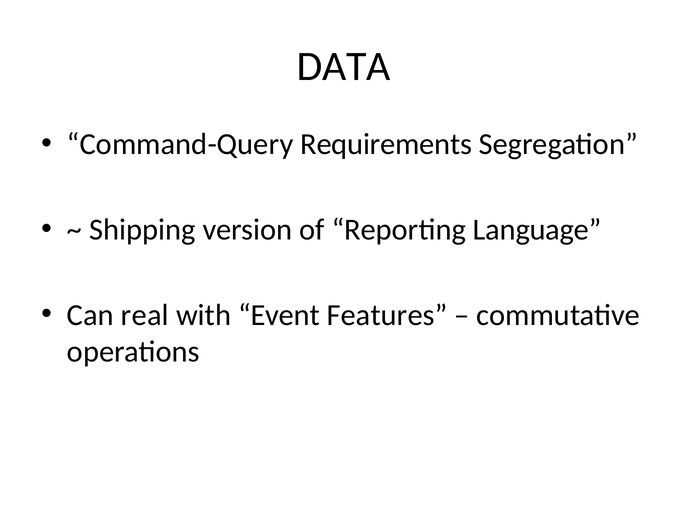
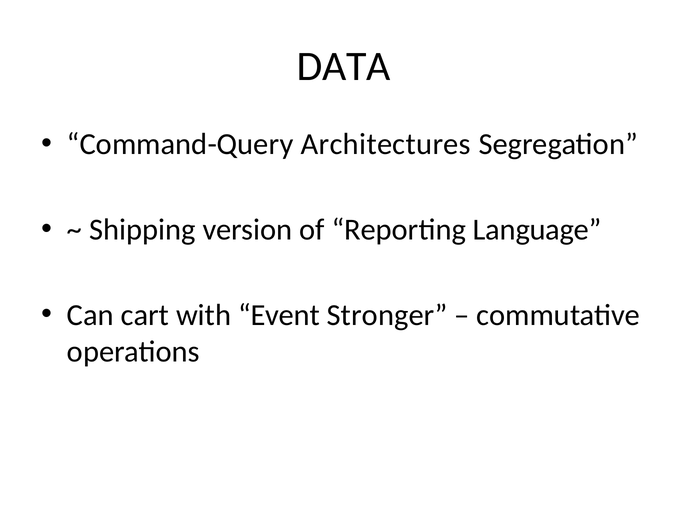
Requirements: Requirements -> Architectures
real: real -> cart
Features: Features -> Stronger
